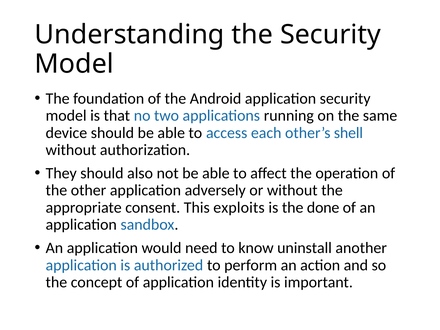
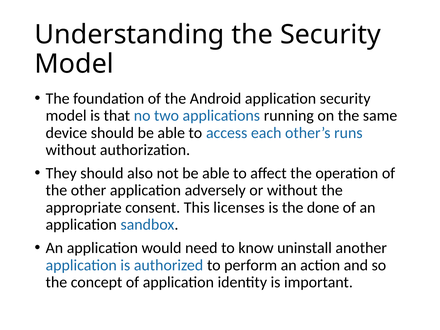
shell: shell -> runs
exploits: exploits -> licenses
